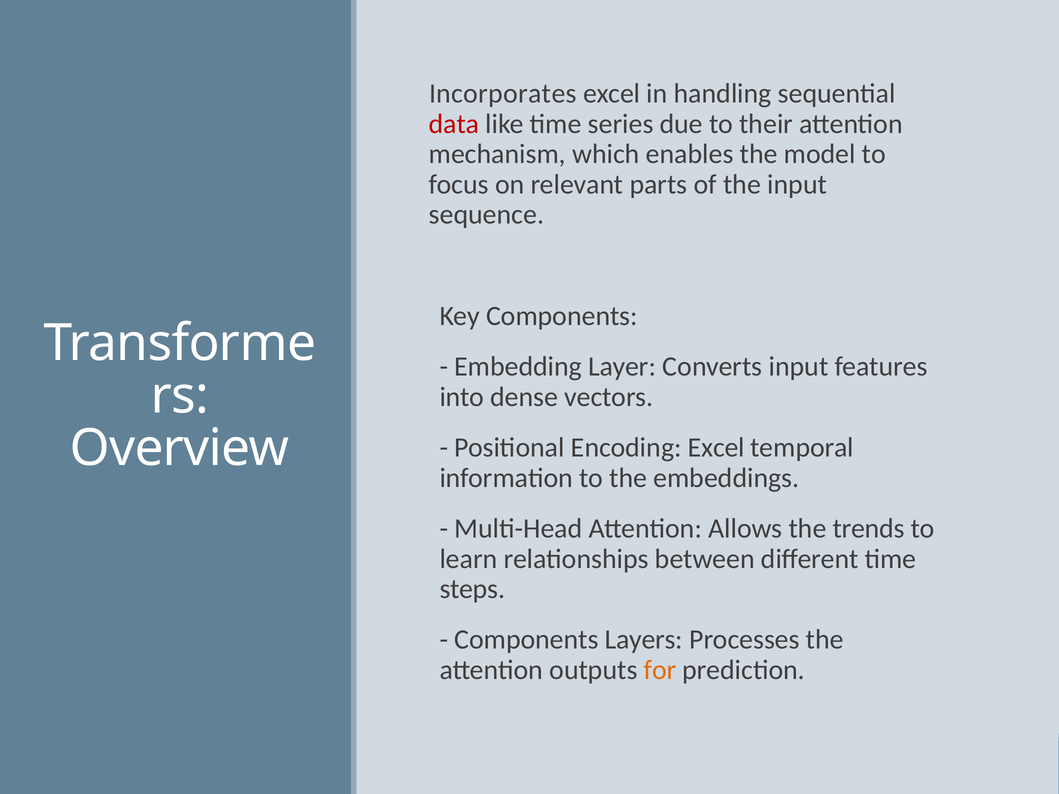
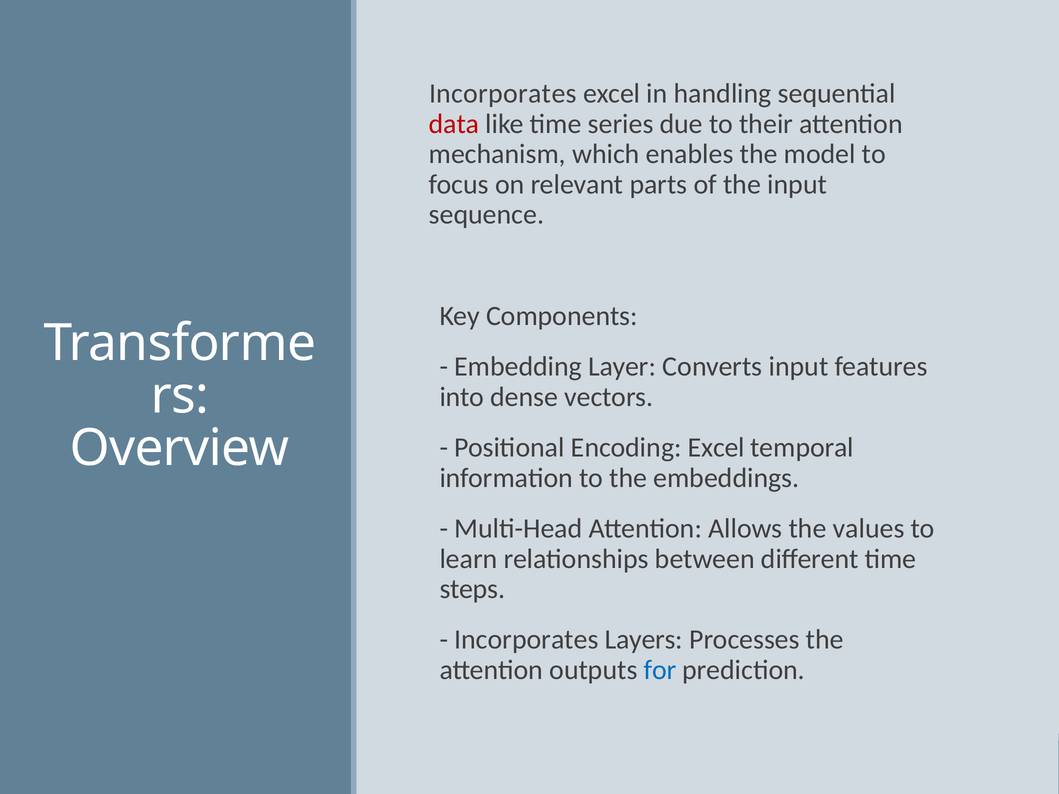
trends: trends -> values
Components at (526, 640): Components -> Incorporates
for colour: orange -> blue
